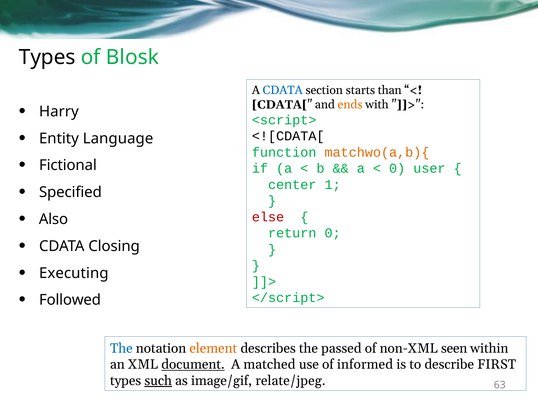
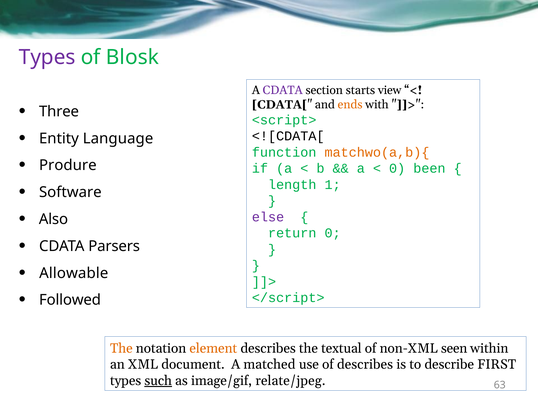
Types at (47, 57) colour: black -> purple
CDATA at (283, 90) colour: blue -> purple
than: than -> view
Harry: Harry -> Three
Fictional: Fictional -> Produre
user: user -> been
center: center -> length
Specified: Specified -> Software
else colour: red -> purple
Closing: Closing -> Parsers
Executing: Executing -> Allowable
The at (121, 348) colour: blue -> orange
passed: passed -> textual
document underline: present -> none
of informed: informed -> describes
